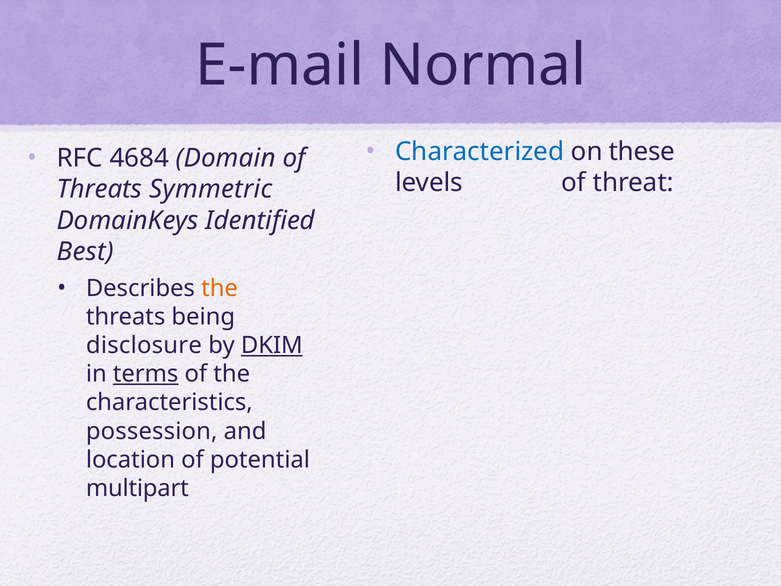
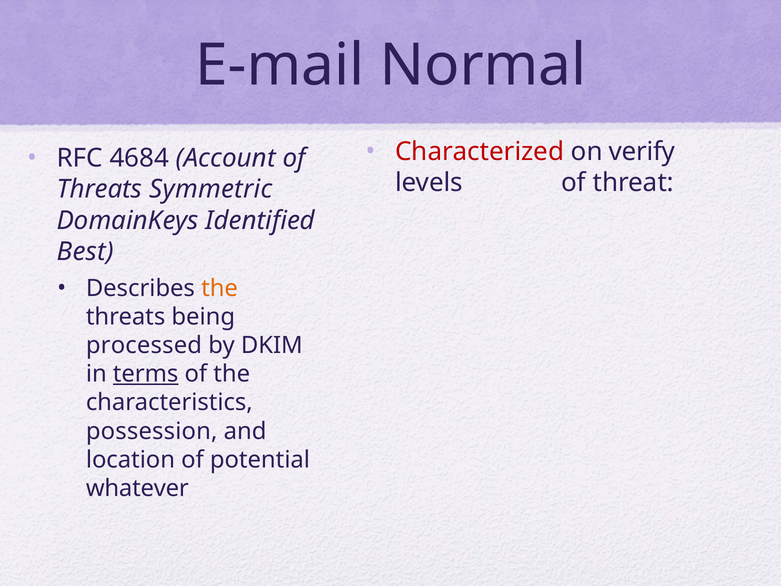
Characterized colour: blue -> red
these: these -> verify
Domain: Domain -> Account
disclosure: disclosure -> processed
DKIM underline: present -> none
multipart: multipart -> whatever
